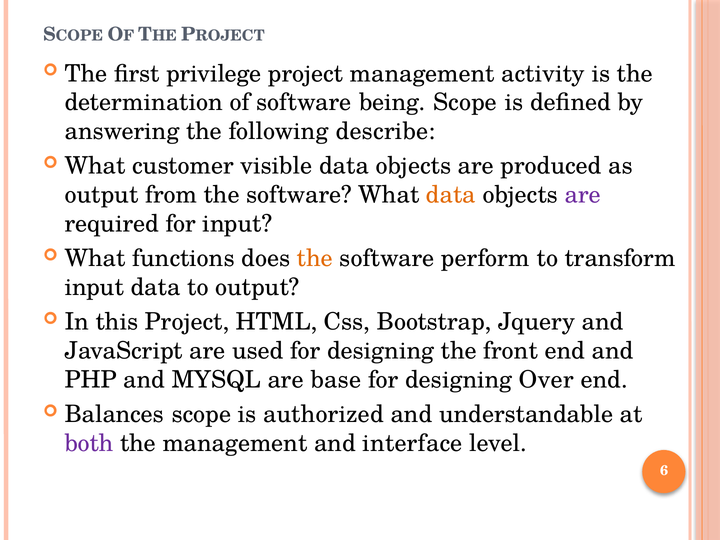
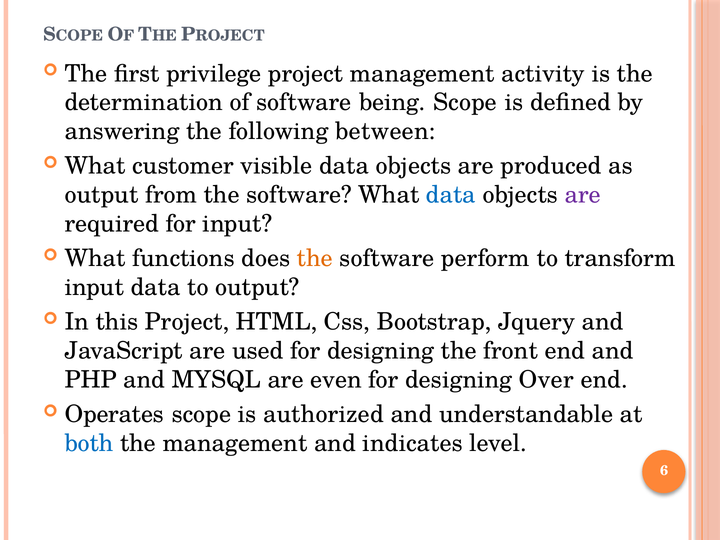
describe: describe -> between
data at (451, 195) colour: orange -> blue
base: base -> even
Balances: Balances -> Operates
both colour: purple -> blue
interface: interface -> indicates
